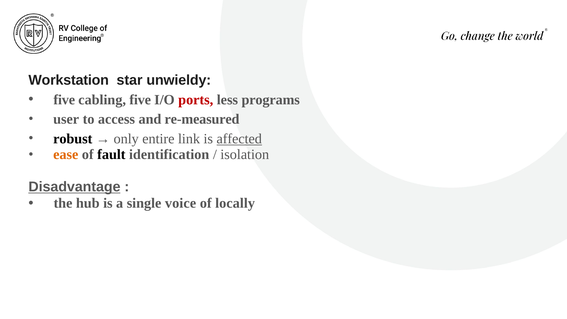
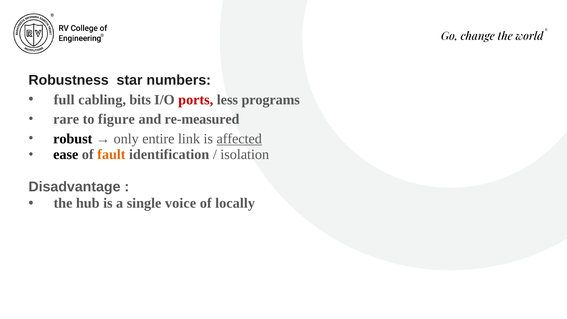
Workstation: Workstation -> Robustness
unwieldy: unwieldy -> numbers
five at (64, 100): five -> full
cabling five: five -> bits
user: user -> rare
access: access -> figure
ease colour: orange -> black
fault colour: black -> orange
Disadvantage underline: present -> none
